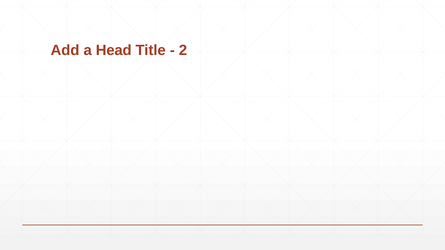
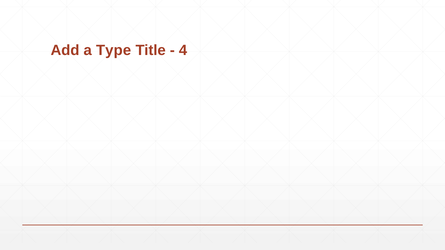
Head: Head -> Type
2: 2 -> 4
